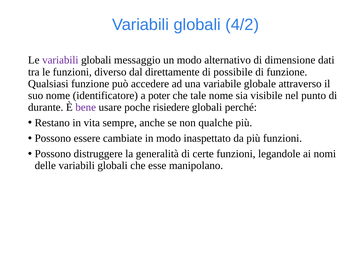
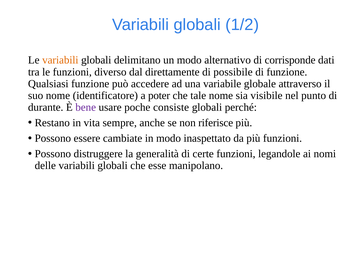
4/2: 4/2 -> 1/2
variabili at (60, 60) colour: purple -> orange
messaggio: messaggio -> delimitano
dimensione: dimensione -> corrisponde
risiedere: risiedere -> consiste
qualche: qualche -> riferisce
